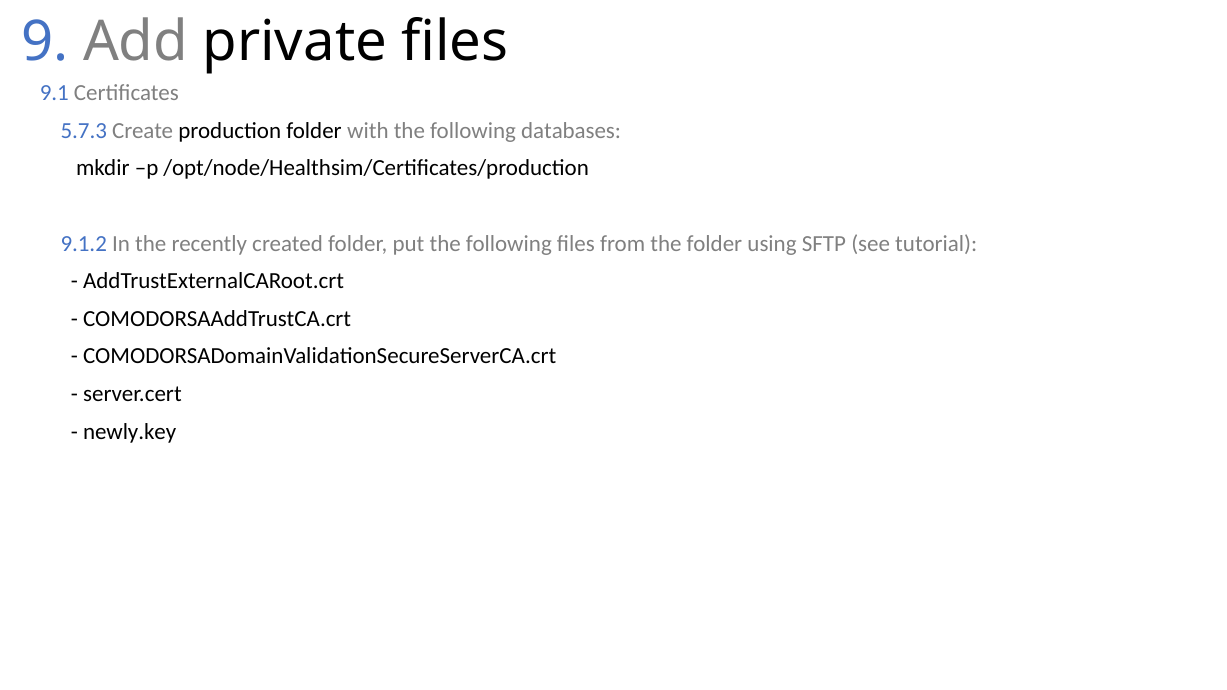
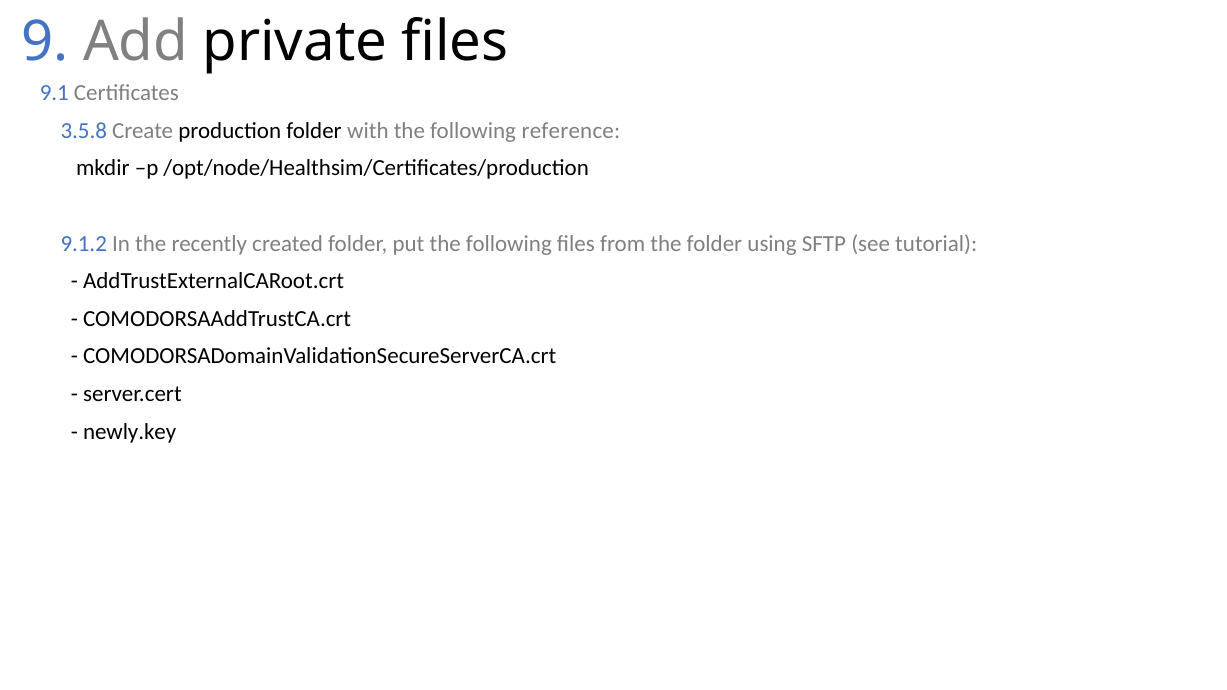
5.7.3: 5.7.3 -> 3.5.8
databases: databases -> reference
